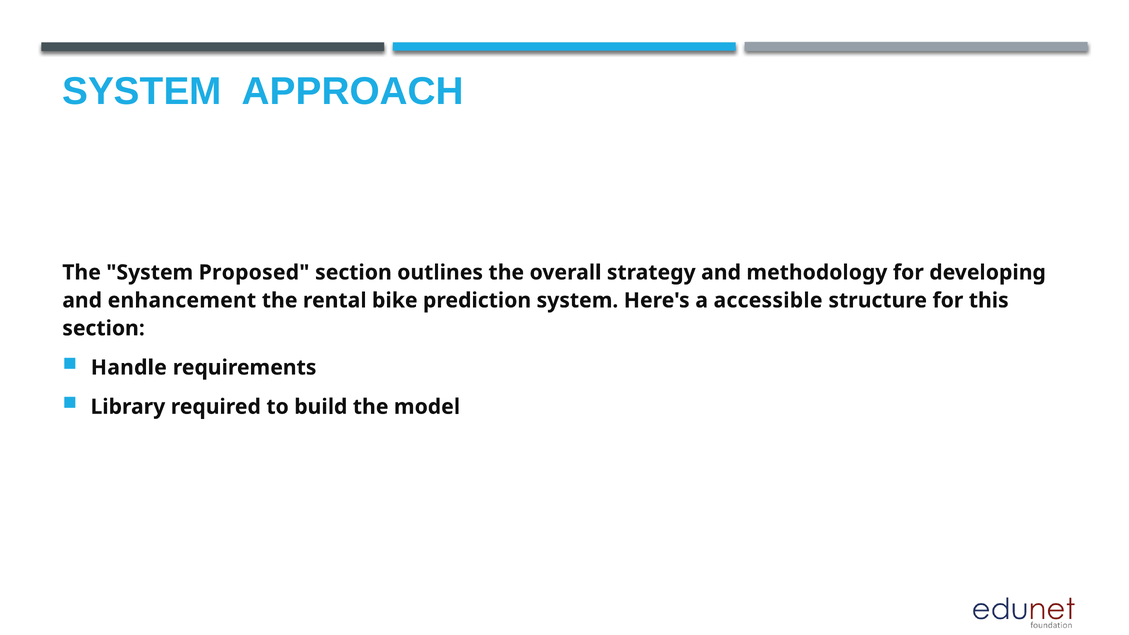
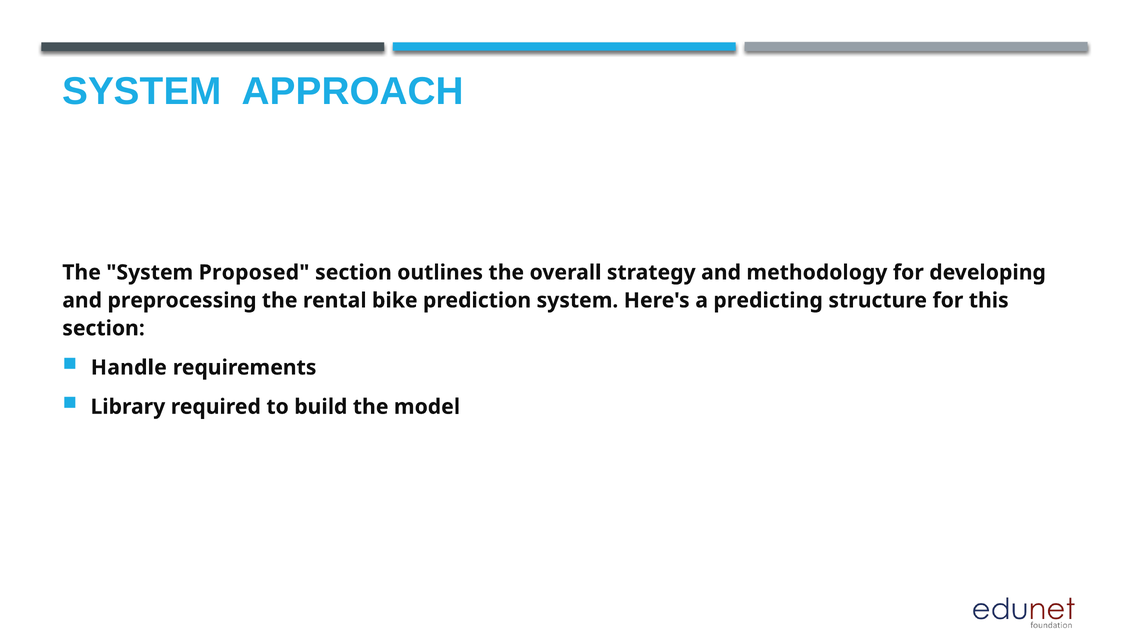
enhancement: enhancement -> preprocessing
accessible: accessible -> predicting
